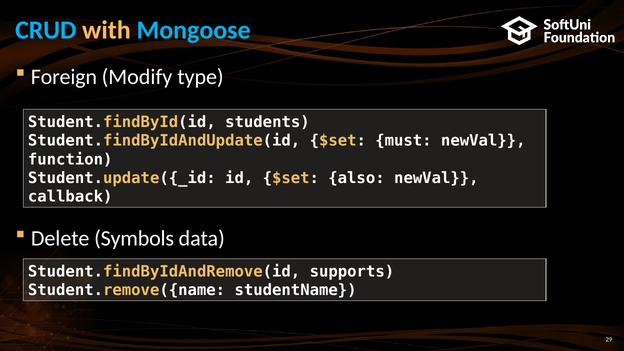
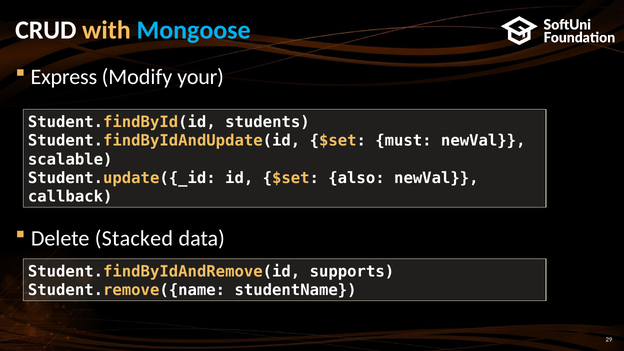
CRUD colour: light blue -> white
Foreign: Foreign -> Express
type: type -> your
function: function -> scalable
Symbols: Symbols -> Stacked
